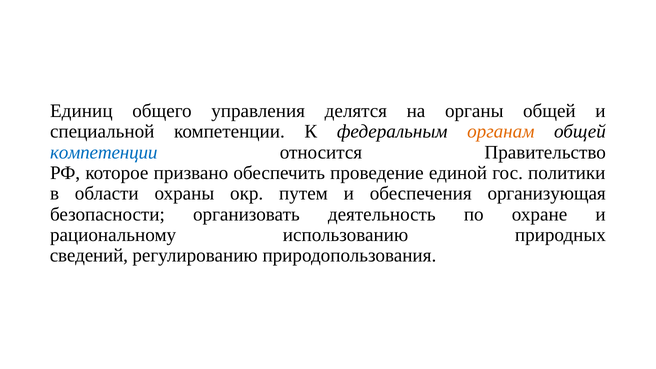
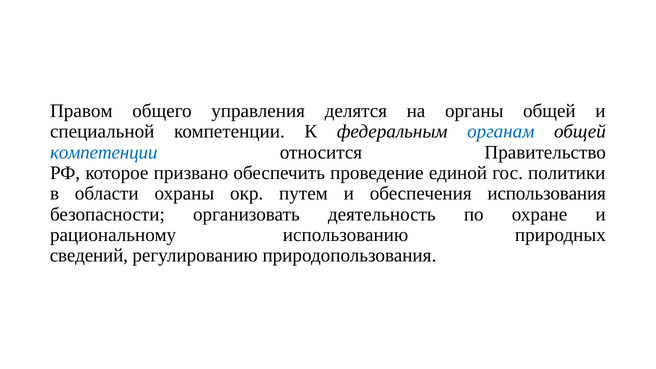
Единиц: Единиц -> Правом
органам colour: orange -> blue
организующая: организующая -> использования
